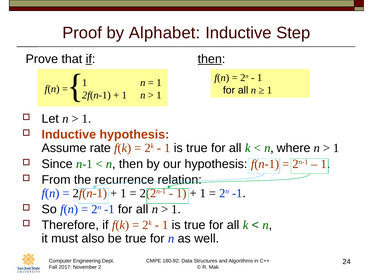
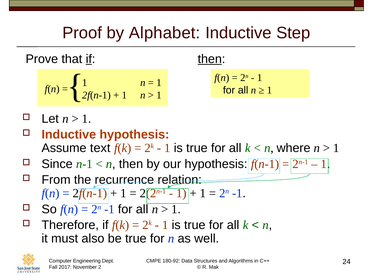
rate: rate -> text
